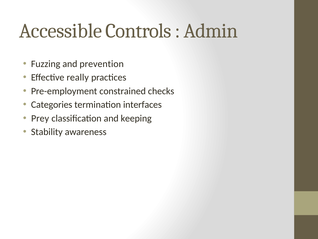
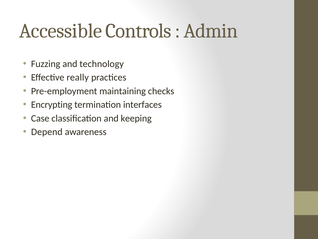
prevention: prevention -> technology
constrained: constrained -> maintaining
Categories: Categories -> Encrypting
Prey: Prey -> Case
Stability: Stability -> Depend
